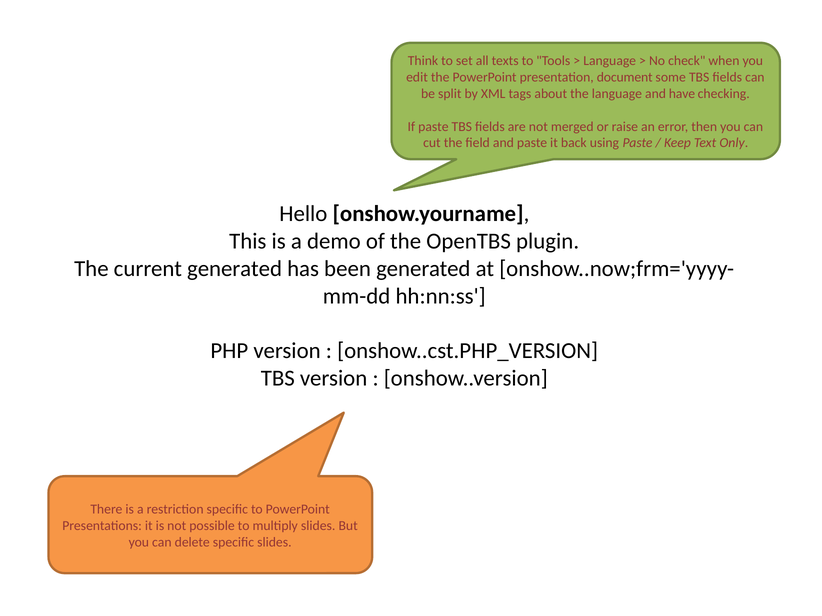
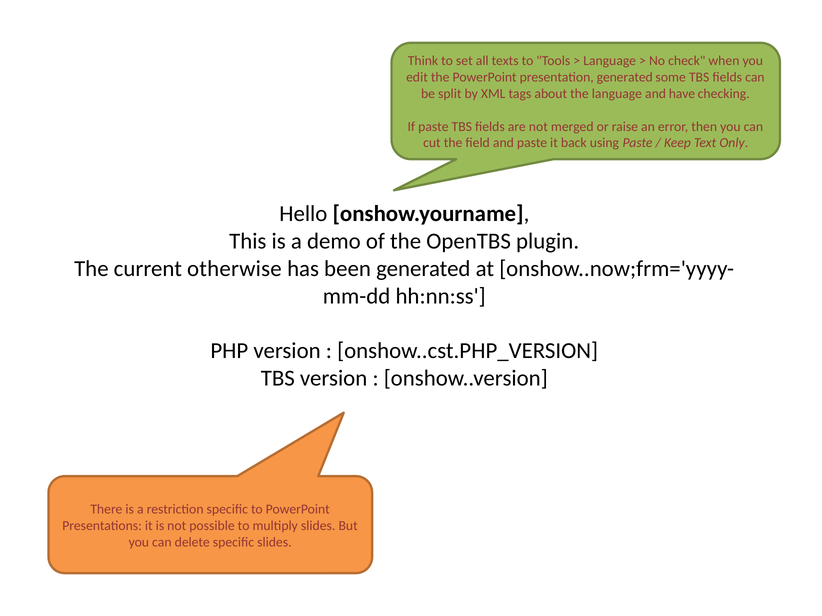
presentation document: document -> generated
current generated: generated -> otherwise
